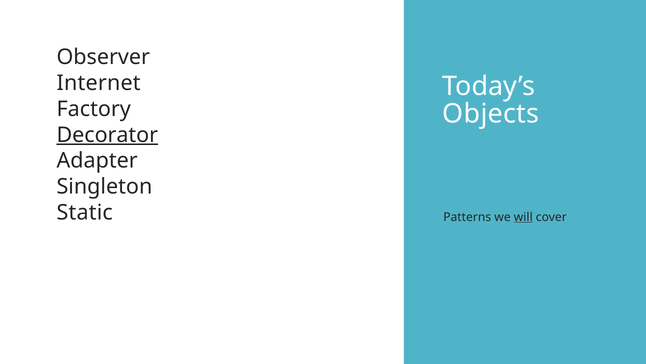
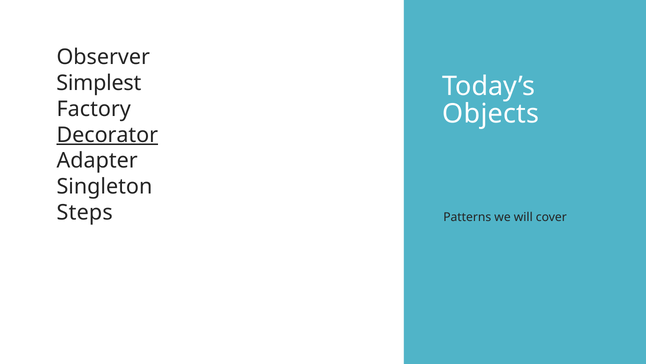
Internet: Internet -> Simplest
Static: Static -> Steps
will underline: present -> none
